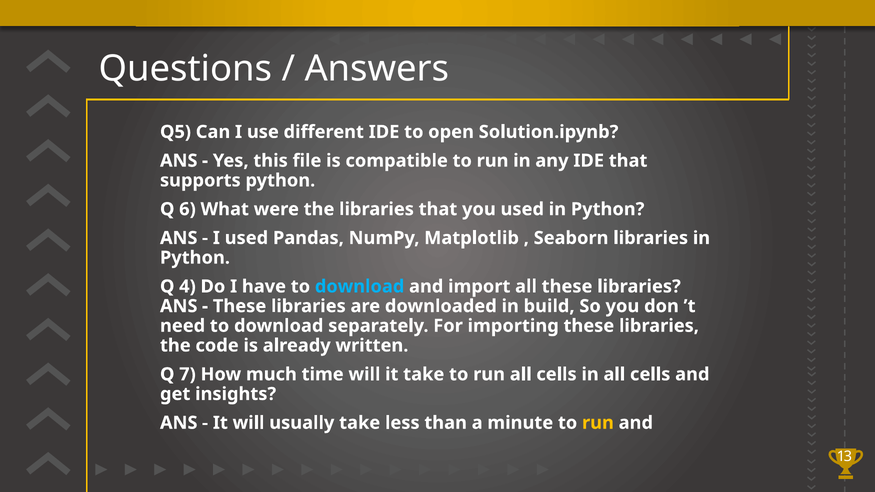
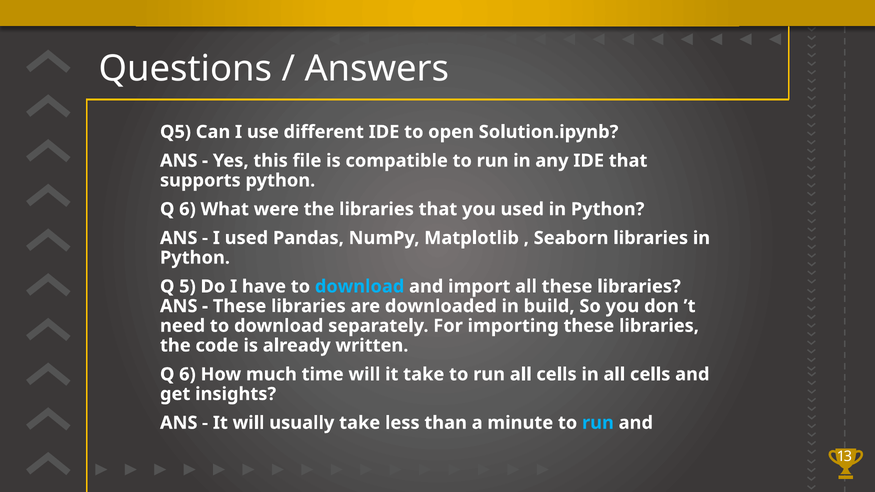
4: 4 -> 5
7 at (187, 374): 7 -> 6
run at (598, 423) colour: yellow -> light blue
